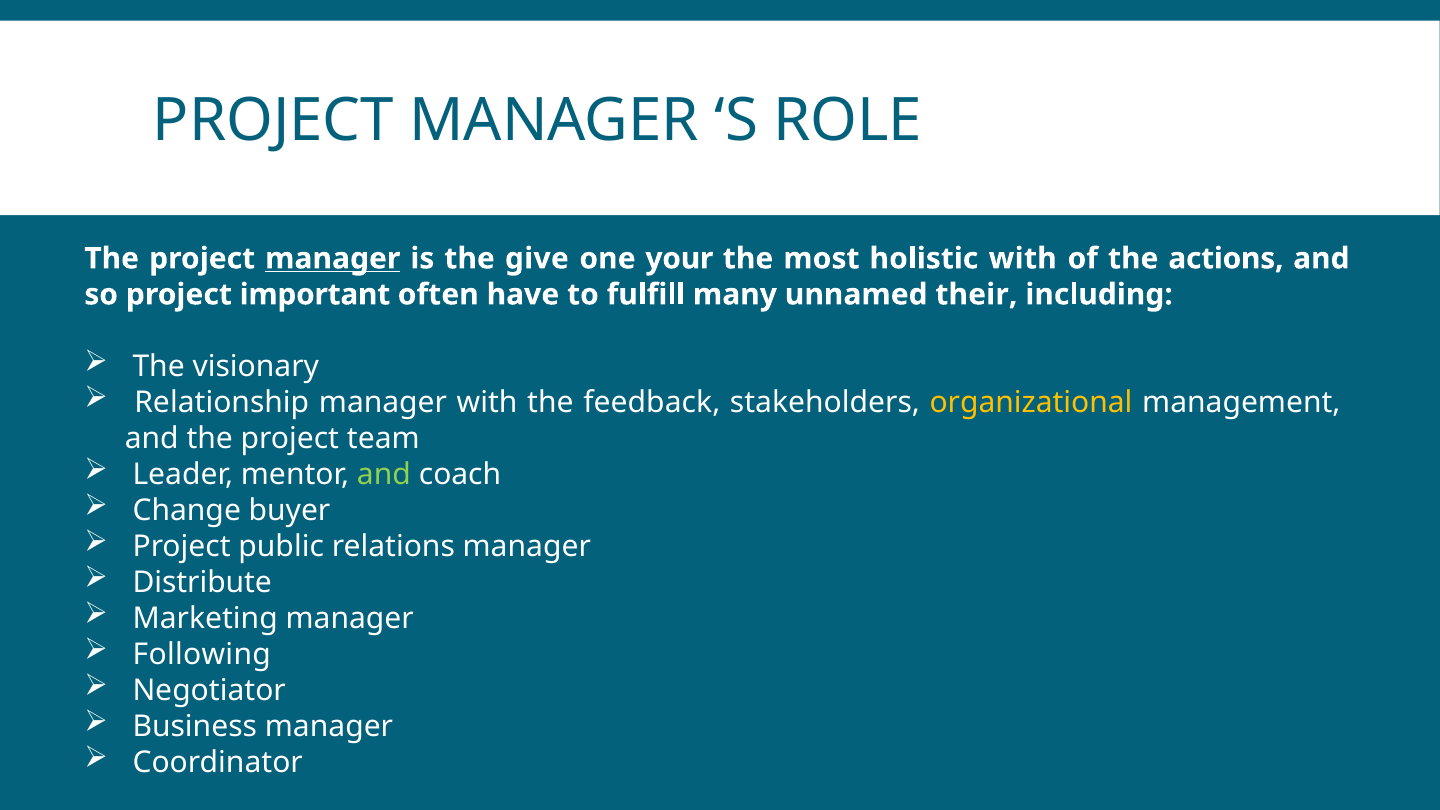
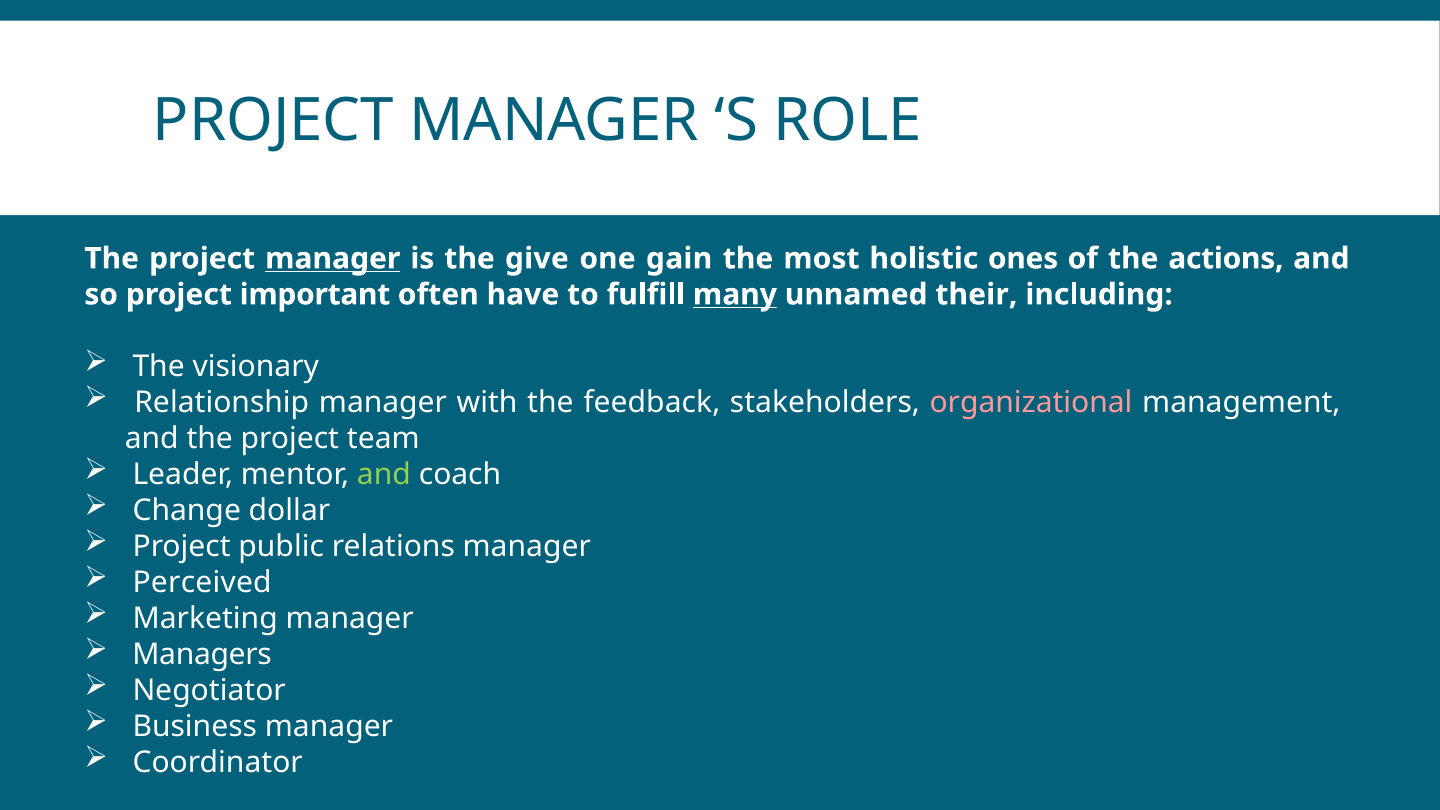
your: your -> gain
holistic with: with -> ones
many underline: none -> present
organizational colour: yellow -> pink
buyer: buyer -> dollar
Distribute: Distribute -> Perceived
Following: Following -> Managers
